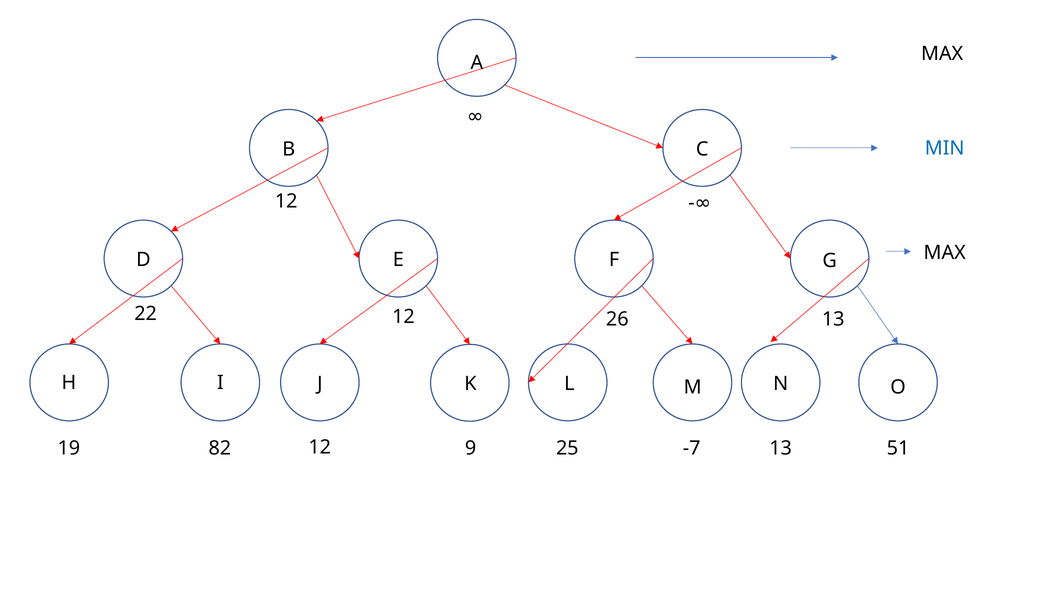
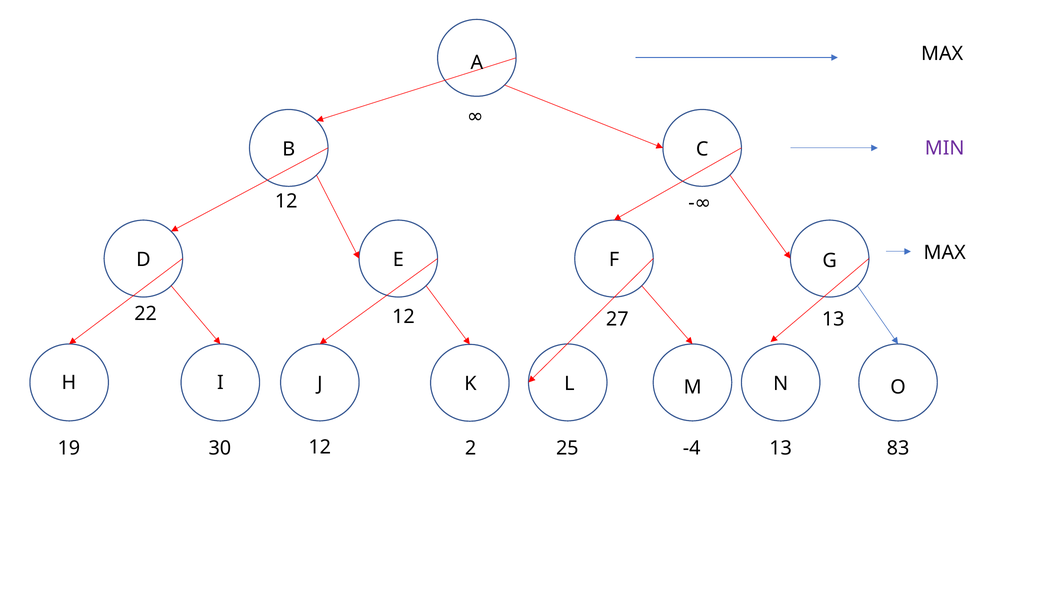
MIN colour: blue -> purple
26: 26 -> 27
82: 82 -> 30
9: 9 -> 2
-7: -7 -> -4
51: 51 -> 83
